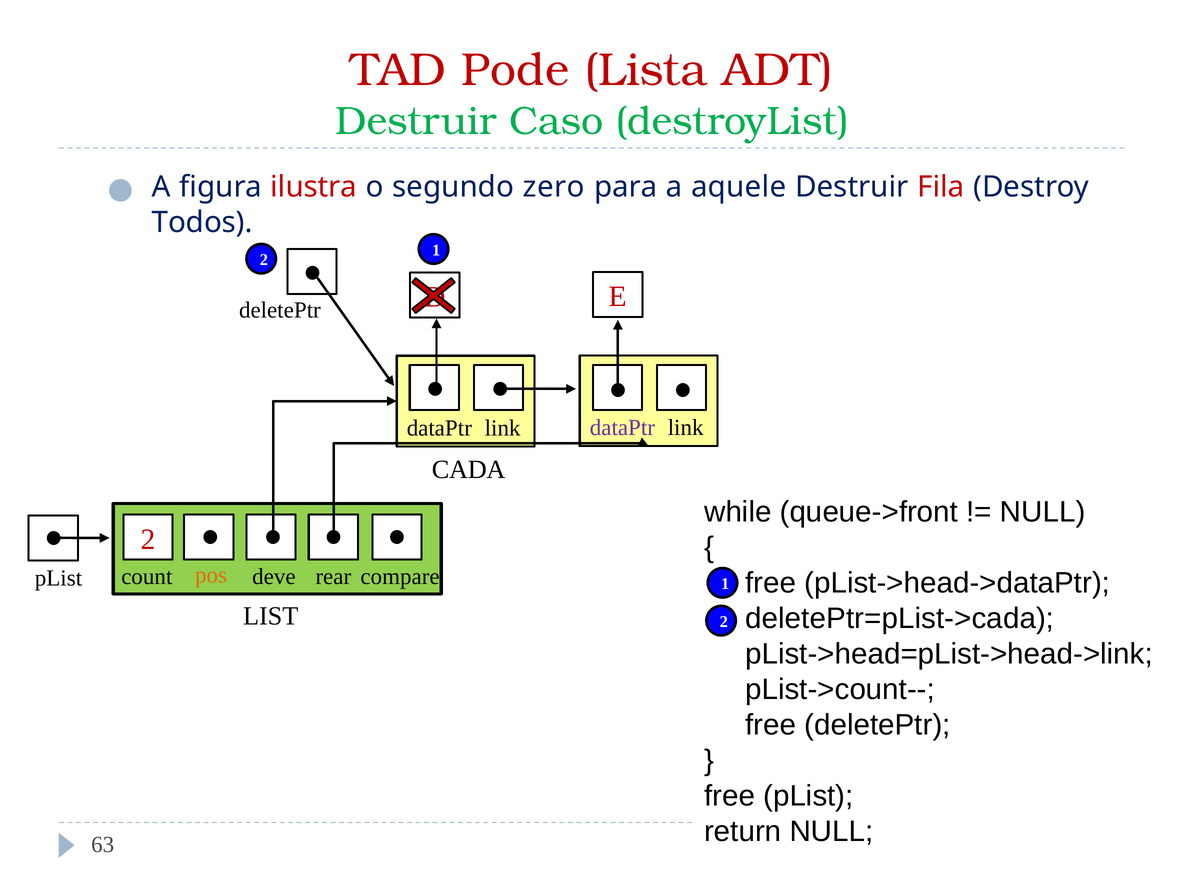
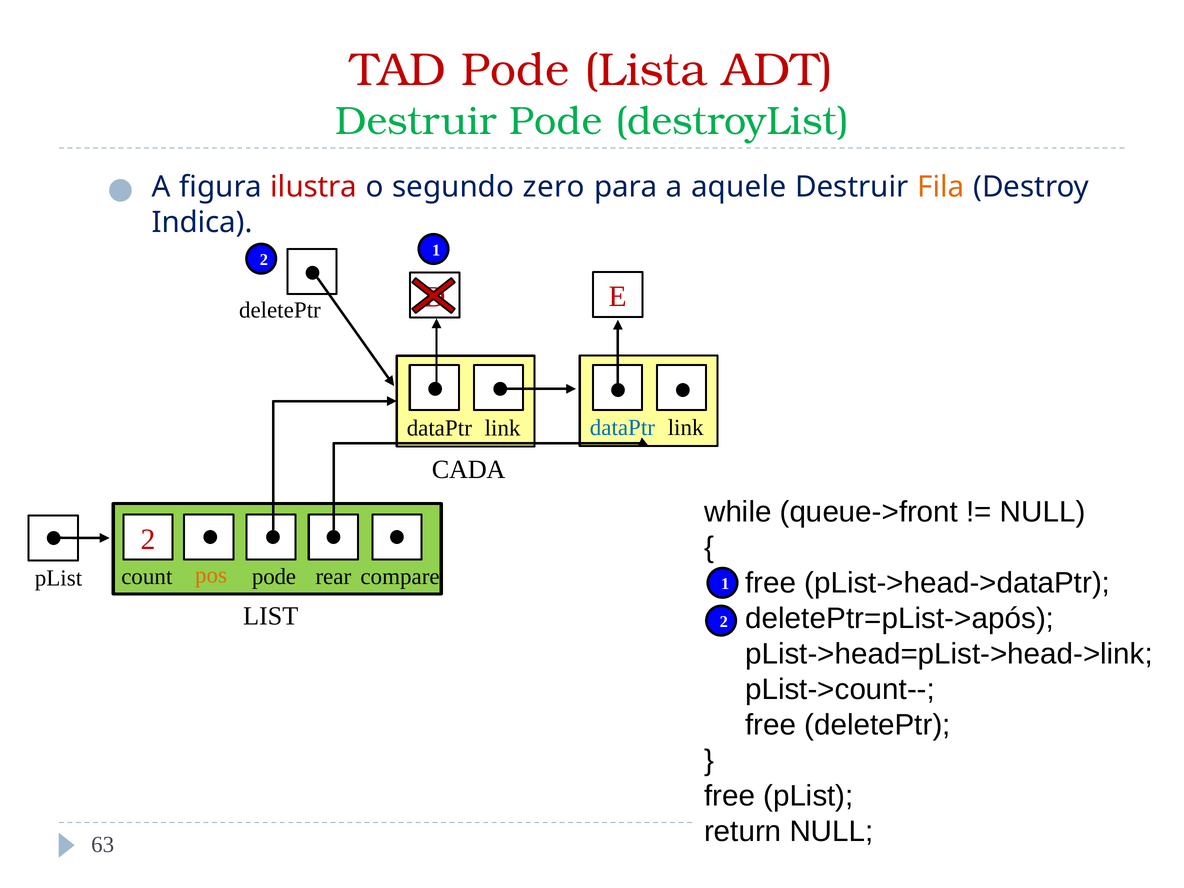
Destruir Caso: Caso -> Pode
Fila colour: red -> orange
Todos: Todos -> Indica
dataPtr at (622, 428) colour: purple -> blue
deve at (274, 577): deve -> pode
deletePtr=pList->cada: deletePtr=pList->cada -> deletePtr=pList->após
